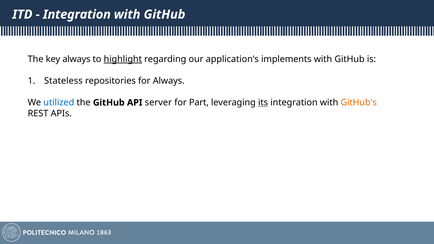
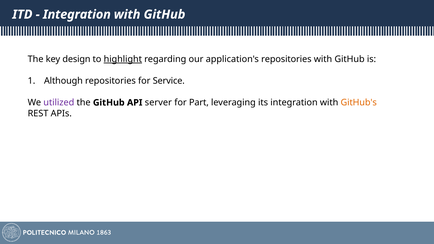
key always: always -> design
application's implements: implements -> repositories
Stateless: Stateless -> Although
for Always: Always -> Service
utilized colour: blue -> purple
its underline: present -> none
